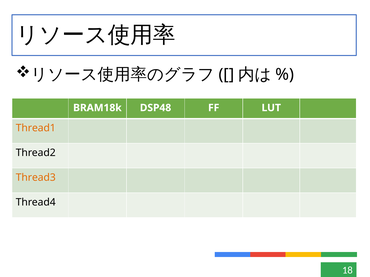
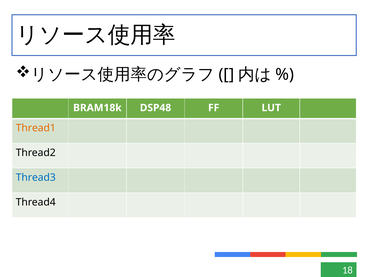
Thread3 colour: orange -> blue
